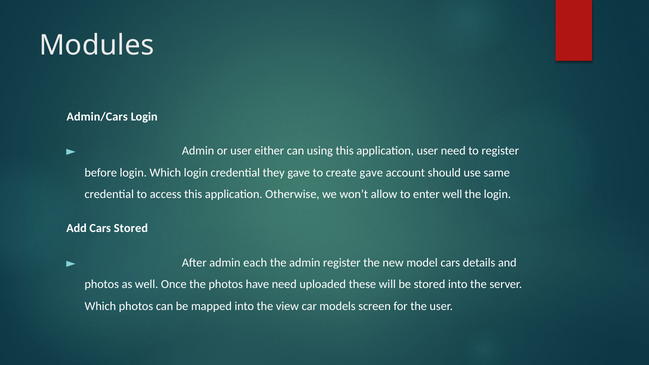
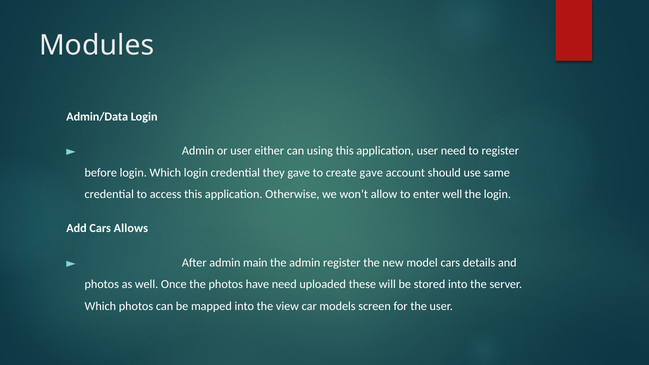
Admin/Cars: Admin/Cars -> Admin/Data
Cars Stored: Stored -> Allows
each: each -> main
